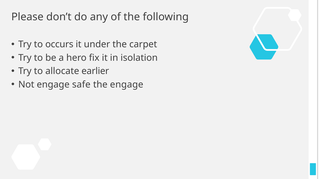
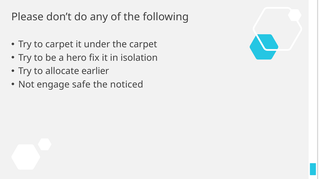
to occurs: occurs -> carpet
the engage: engage -> noticed
